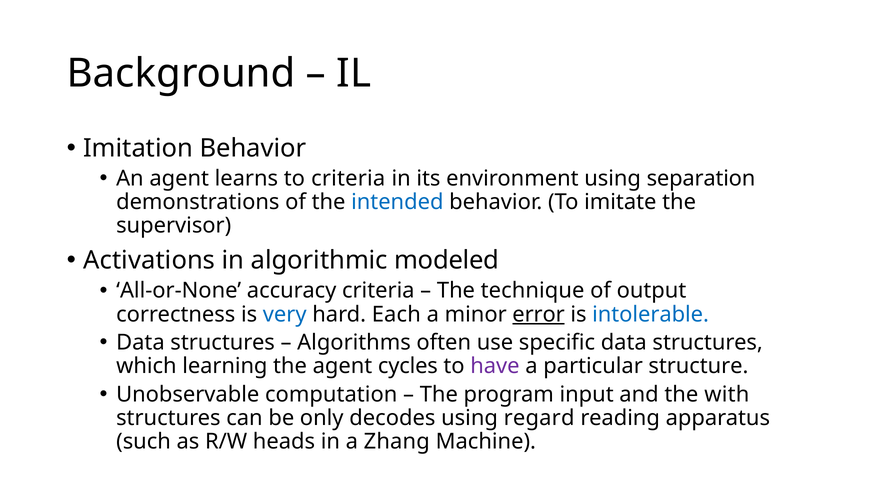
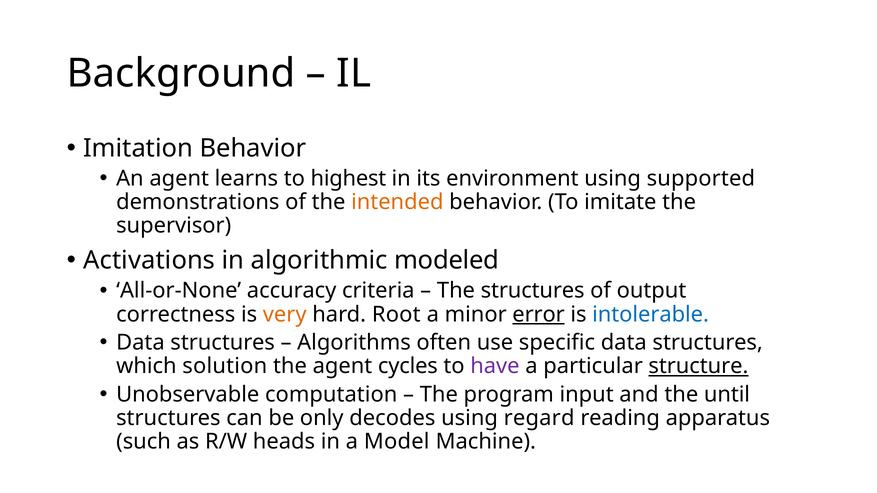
to criteria: criteria -> highest
separation: separation -> supported
intended colour: blue -> orange
The technique: technique -> structures
very colour: blue -> orange
Each: Each -> Root
learning: learning -> solution
structure underline: none -> present
with: with -> until
Zhang: Zhang -> Model
